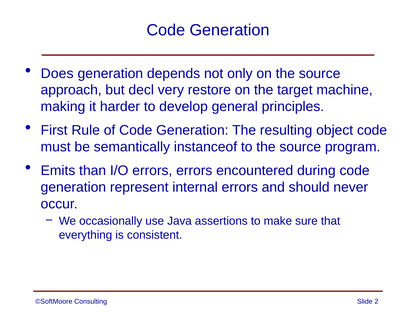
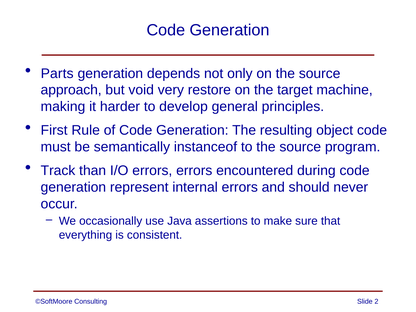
Does: Does -> Parts
decl: decl -> void
Emits: Emits -> Track
